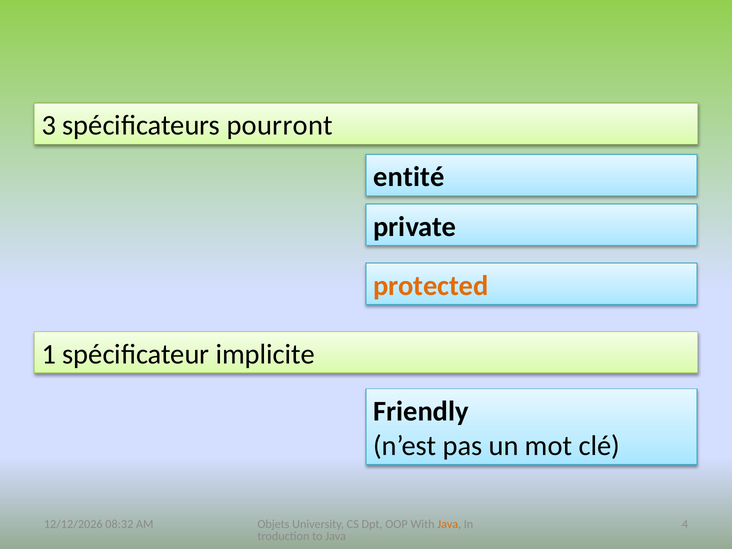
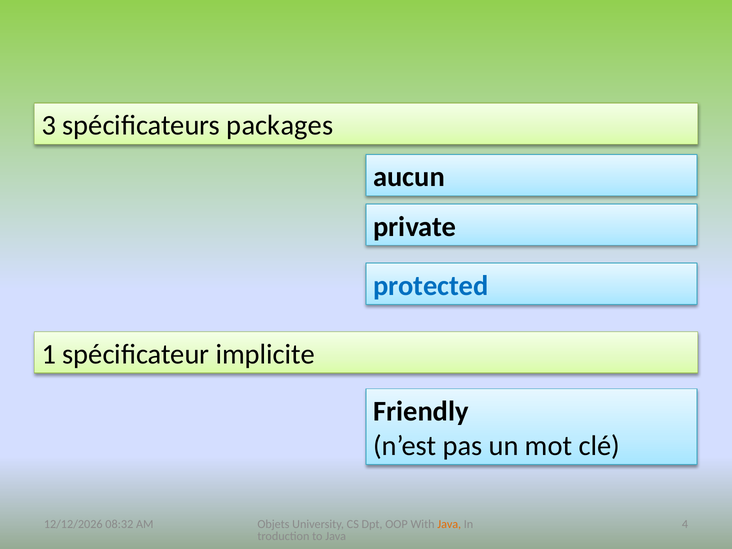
pourront: pourront -> packages
entité: entité -> aucun
protected colour: orange -> blue
